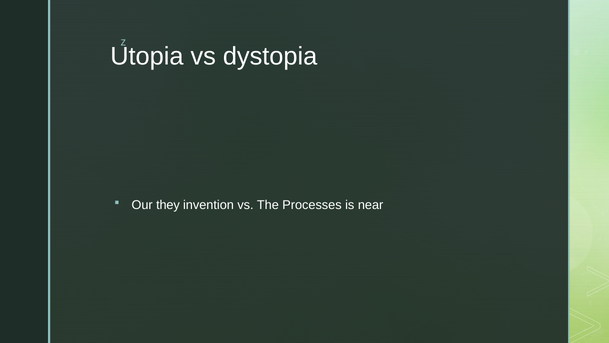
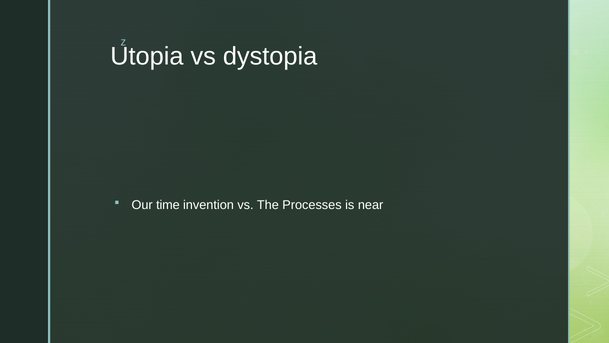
they: they -> time
